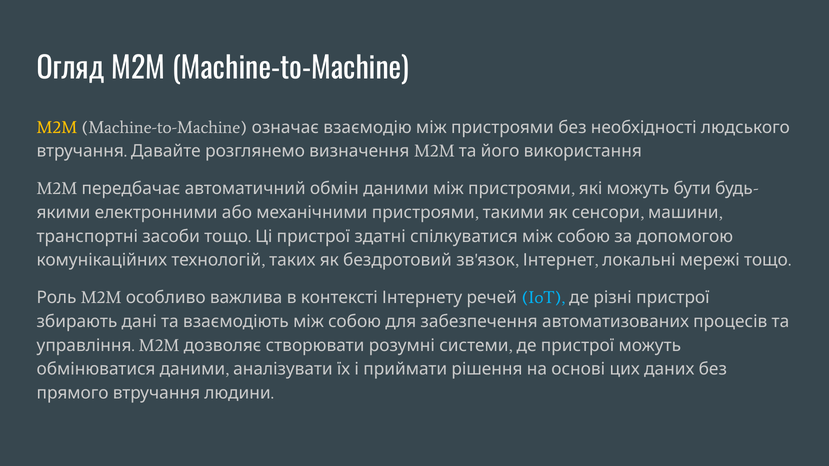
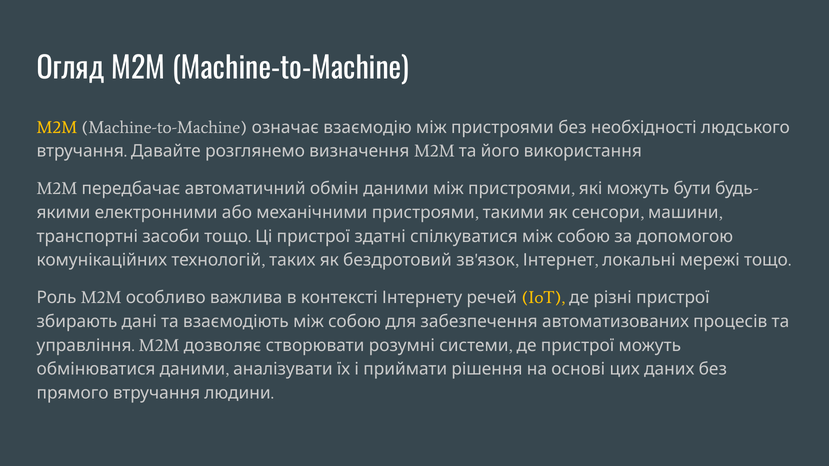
IoT colour: light blue -> yellow
